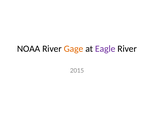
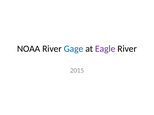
Gage colour: orange -> blue
